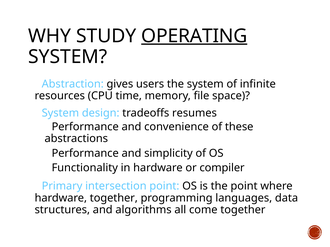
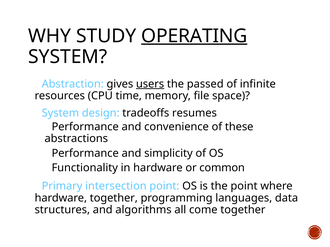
users underline: none -> present
the system: system -> passed
compiler: compiler -> common
